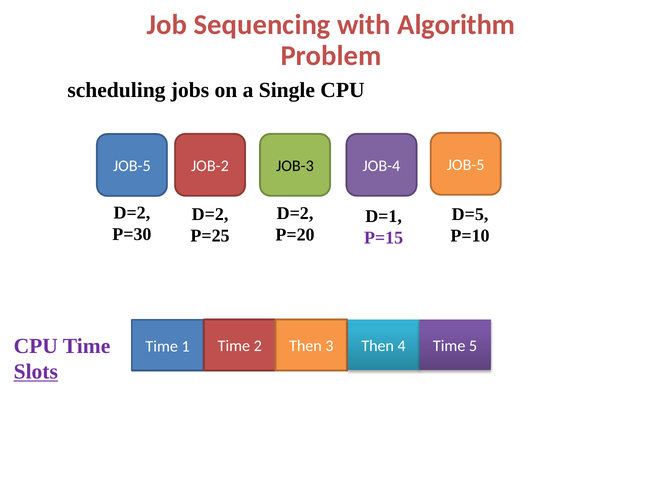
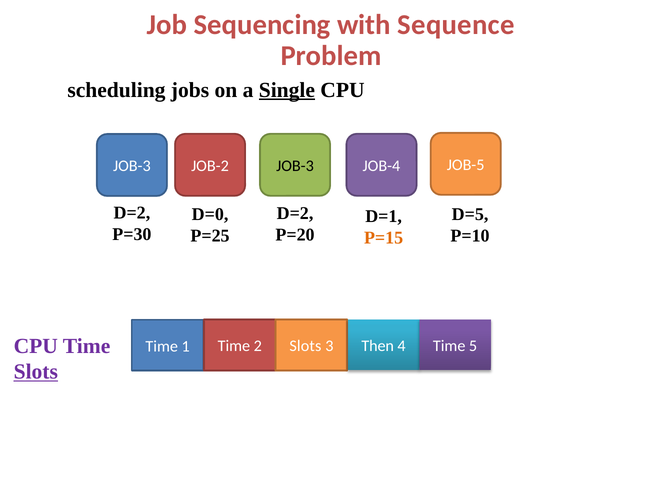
Algorithm: Algorithm -> Sequence
Single underline: none -> present
JOB-5 at (132, 166): JOB-5 -> JOB-3
D=2 at (210, 215): D=2 -> D=0
P=15 colour: purple -> orange
2 Then: Then -> Slots
